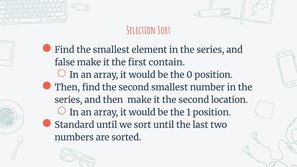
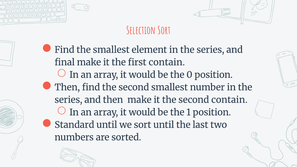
false: false -> final
second location: location -> contain
